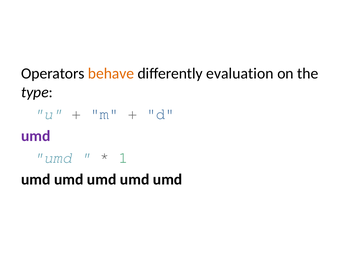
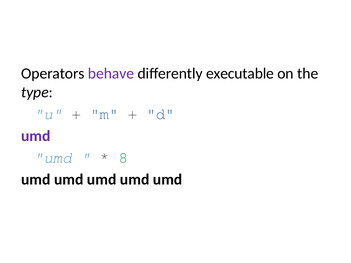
behave colour: orange -> purple
evaluation: evaluation -> executable
1: 1 -> 8
